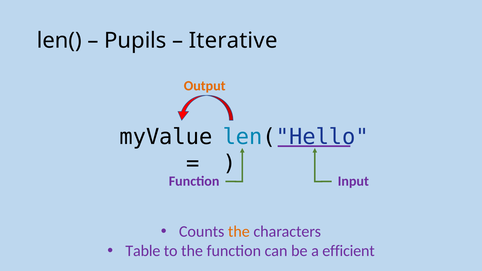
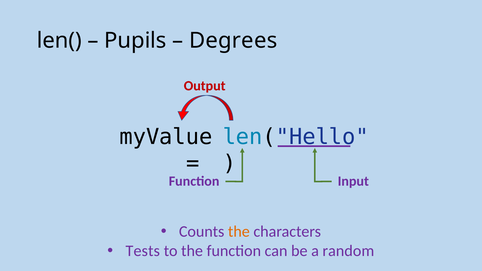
Iterative: Iterative -> Degrees
Output colour: orange -> red
Table: Table -> Tests
efficient: efficient -> random
